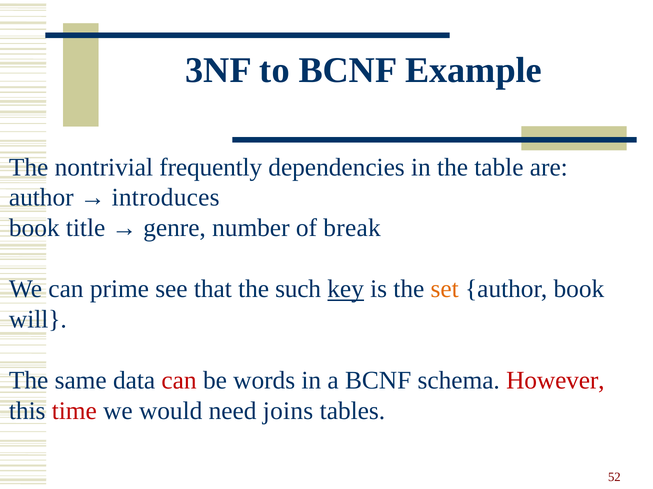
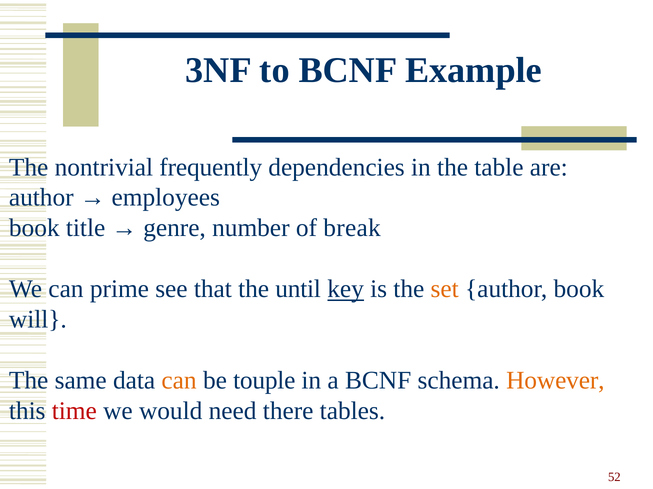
introduces: introduces -> employees
such: such -> until
can at (179, 381) colour: red -> orange
words: words -> touple
However colour: red -> orange
joins: joins -> there
